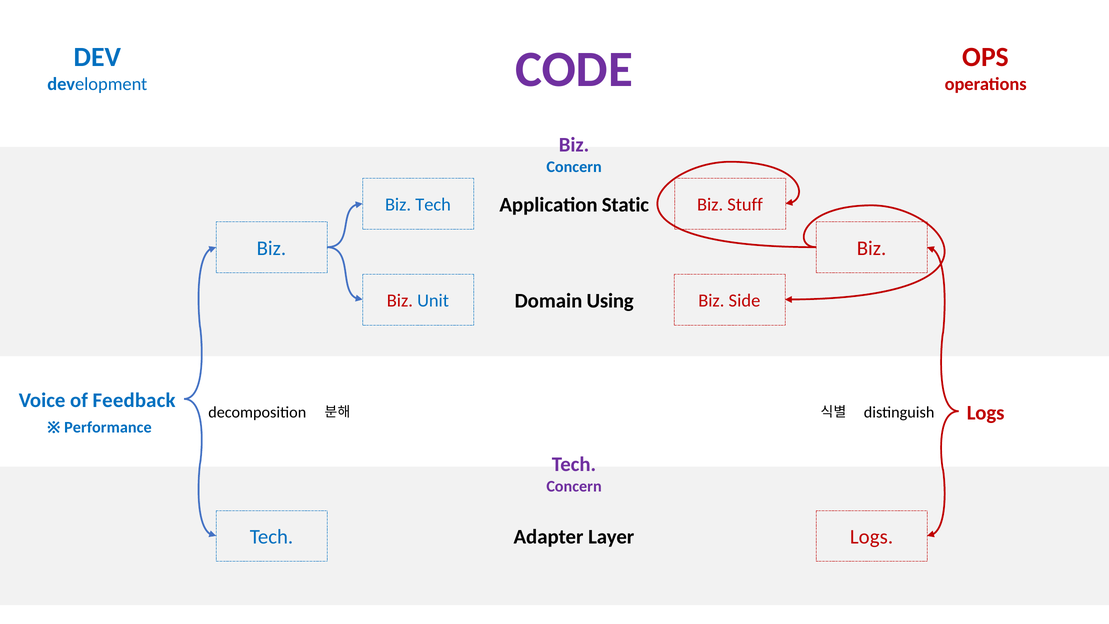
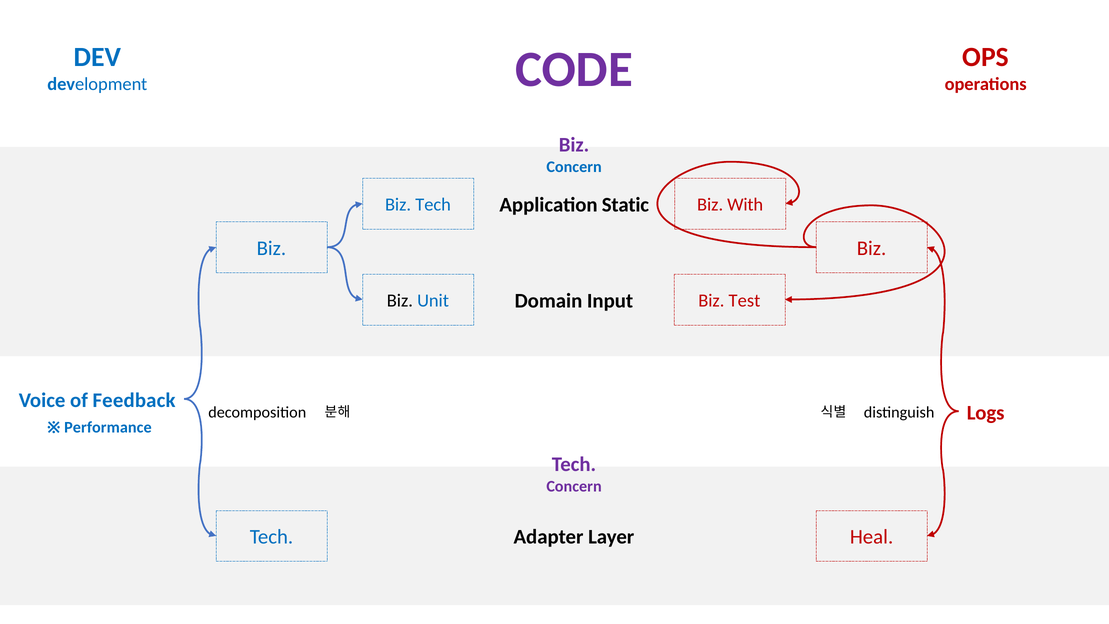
Stuff: Stuff -> With
Using: Using -> Input
Biz at (400, 301) colour: red -> black
Side: Side -> Test
Logs at (872, 537): Logs -> Heal
